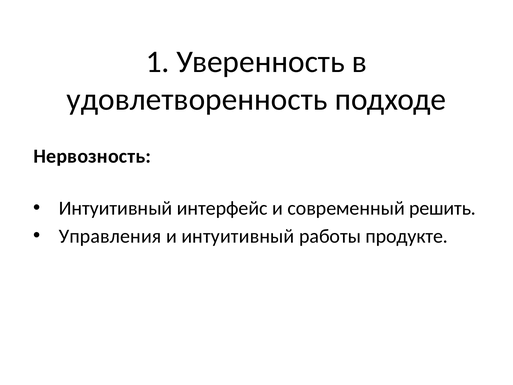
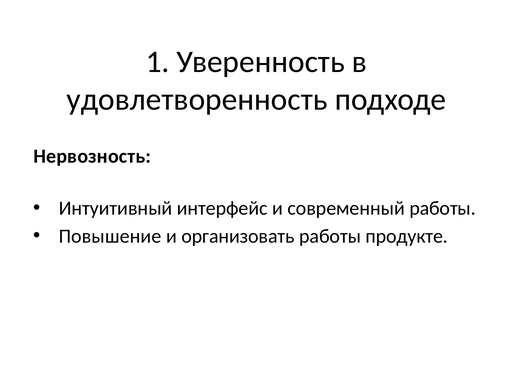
современный решить: решить -> работы
Управления: Управления -> Повышение
и интуитивный: интуитивный -> организовать
